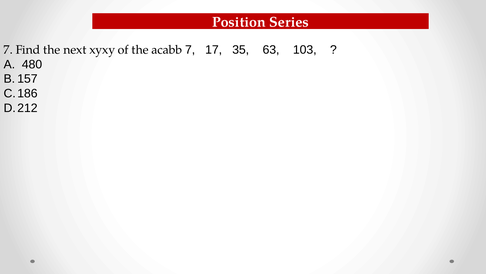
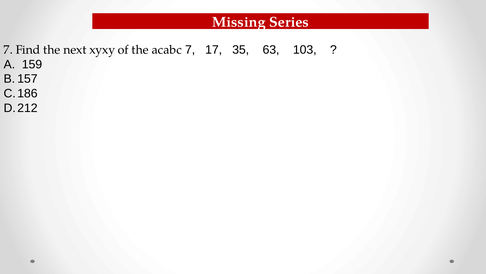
Position: Position -> Missing
acabb: acabb -> acabc
480: 480 -> 159
